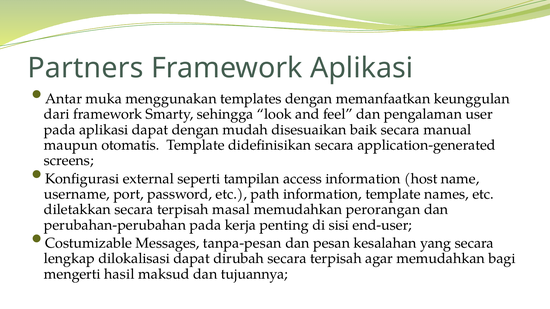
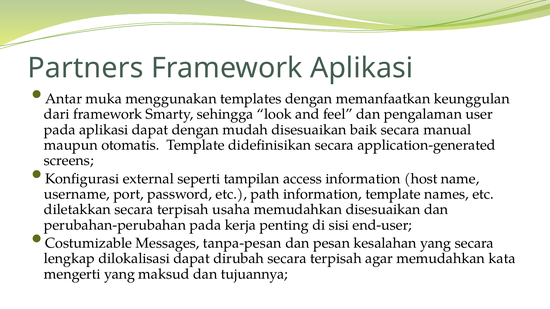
masal: masal -> usaha
memudahkan perorangan: perorangan -> disesuaikan
bagi: bagi -> kata
mengerti hasil: hasil -> yang
